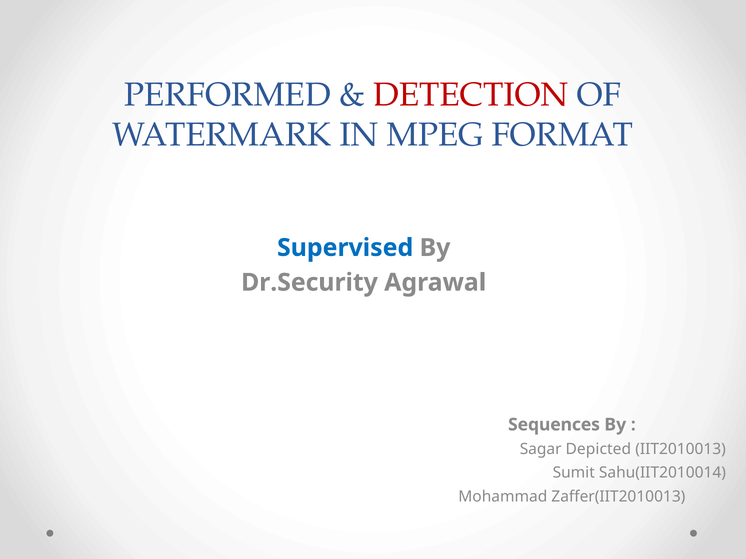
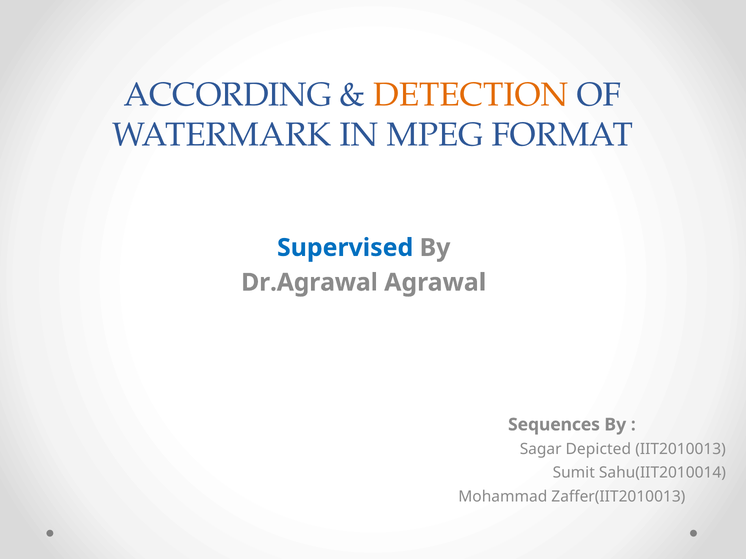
PERFORMED: PERFORMED -> ACCORDING
DETECTION colour: red -> orange
Dr.Security: Dr.Security -> Dr.Agrawal
